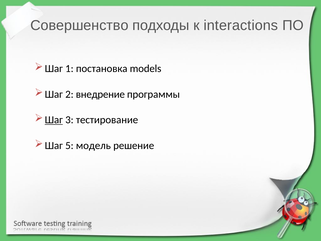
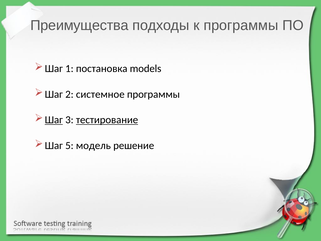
Совершенство: Совершенство -> Преимущества
к interactions: interactions -> программы
внедрение: внедрение -> системное
тестирование underline: none -> present
